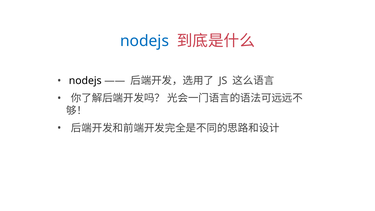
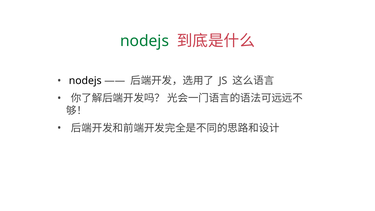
nodejs at (145, 41) colour: blue -> green
